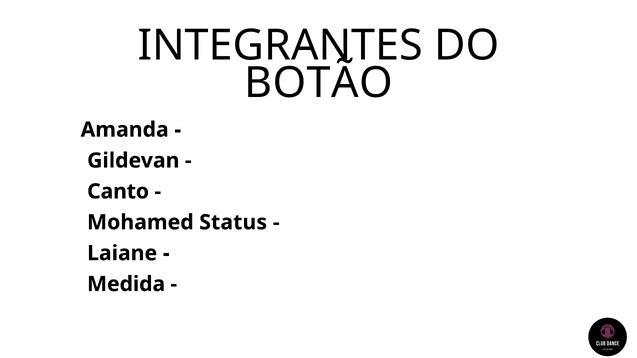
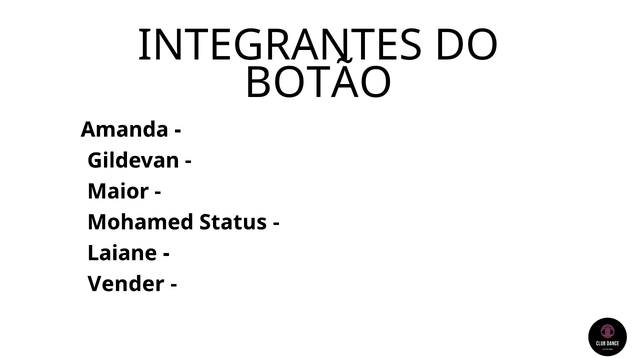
Canto: Canto -> Maior
Medida: Medida -> Vender
